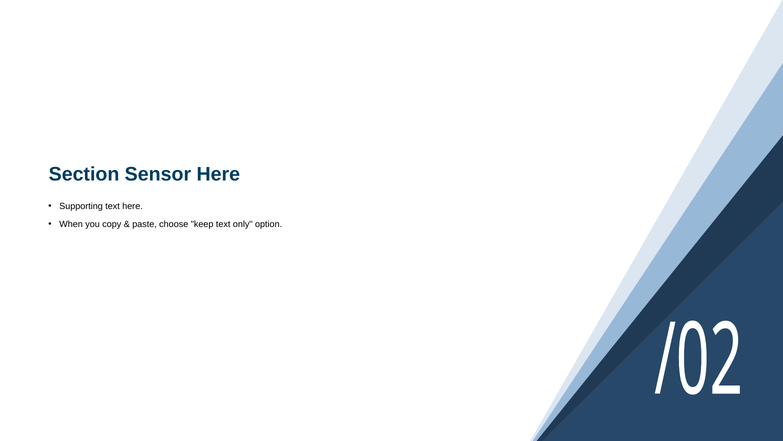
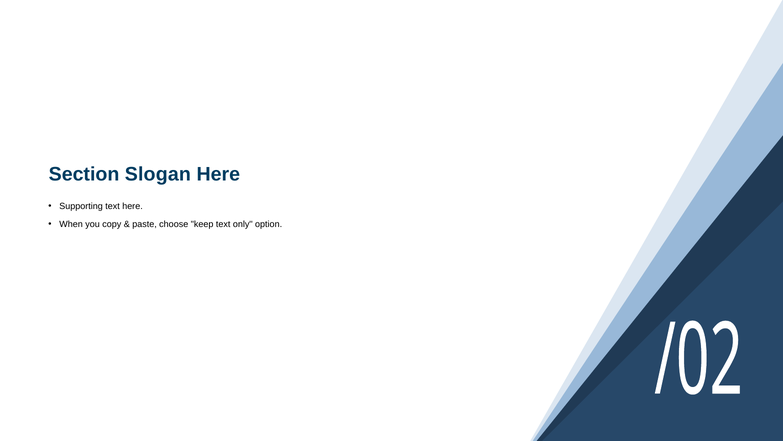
Sensor: Sensor -> Slogan
